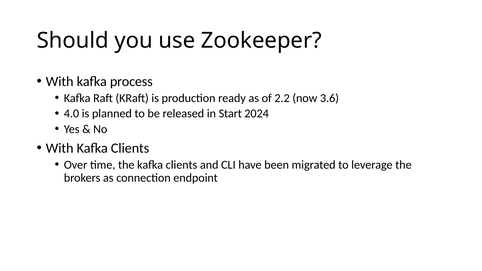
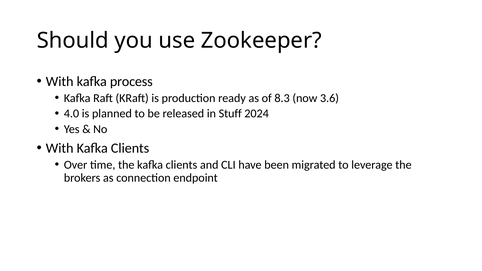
2.2: 2.2 -> 8.3
Start: Start -> Stuff
